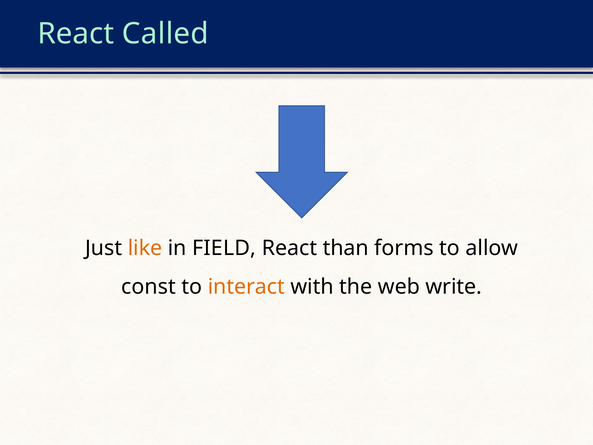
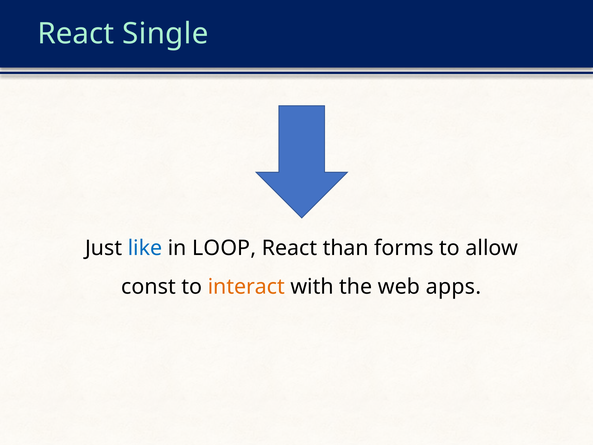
Called: Called -> Single
like colour: orange -> blue
FIELD: FIELD -> LOOP
write: write -> apps
